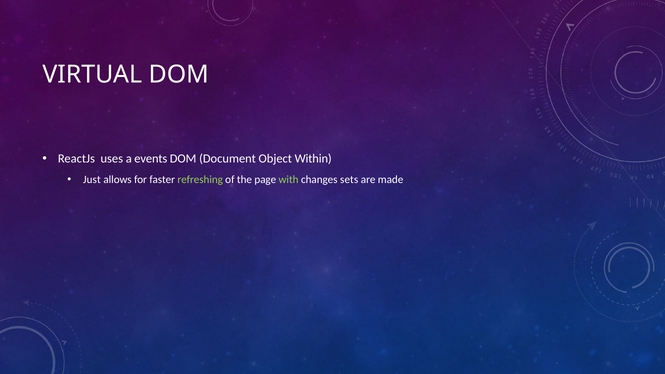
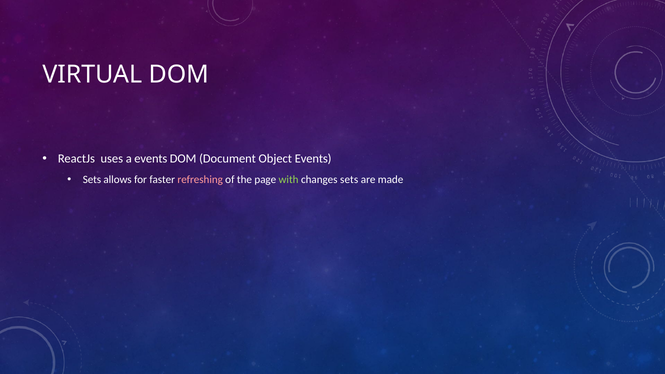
Object Within: Within -> Events
Just at (92, 180): Just -> Sets
refreshing colour: light green -> pink
